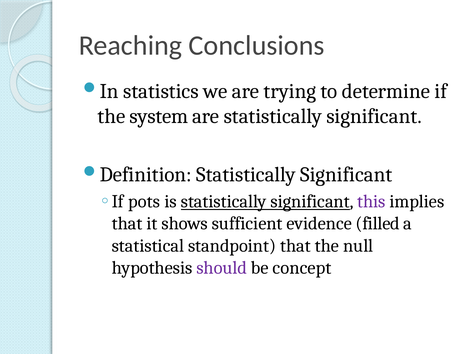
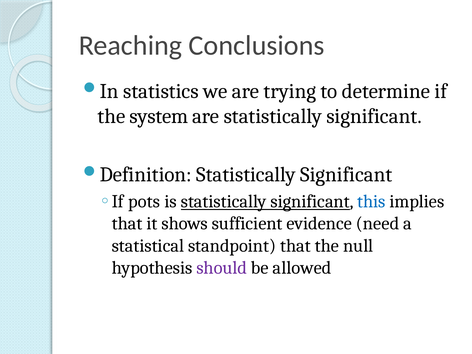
this colour: purple -> blue
filled: filled -> need
concept: concept -> allowed
